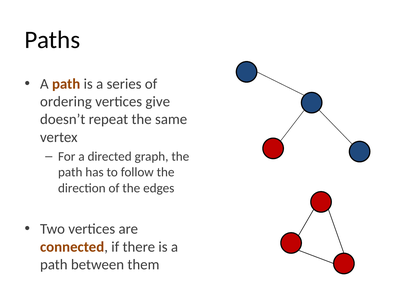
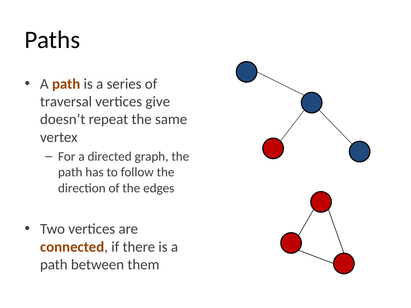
ordering: ordering -> traversal
